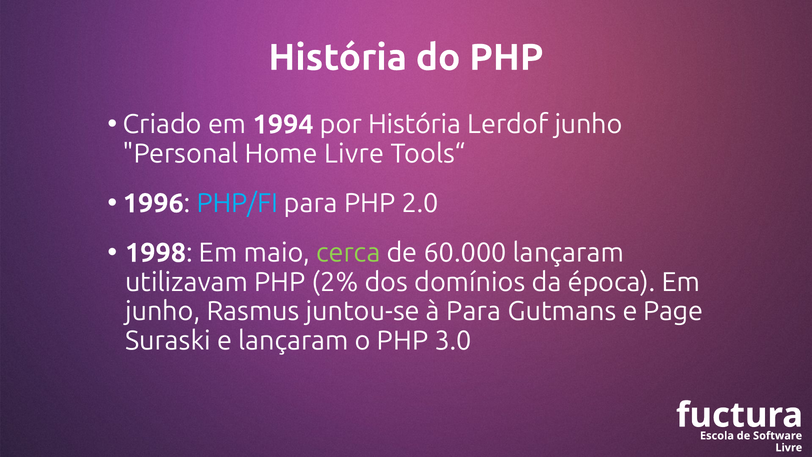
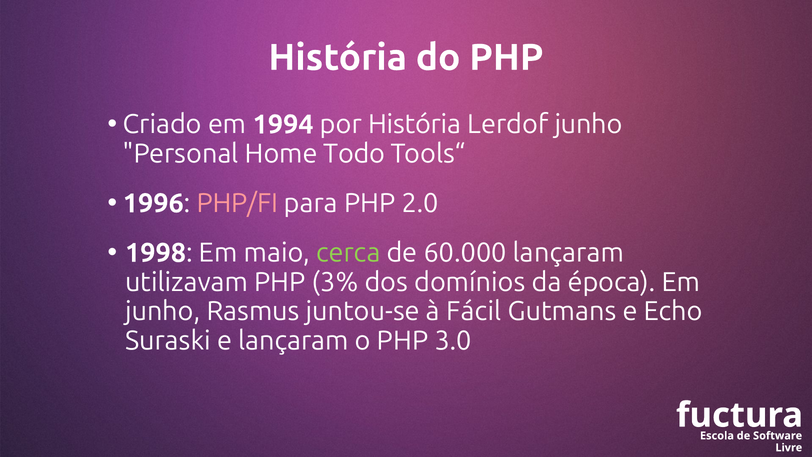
Home Livre: Livre -> Todo
PHP/FI colour: light blue -> pink
2%: 2% -> 3%
à Para: Para -> Fácil
Page: Page -> Echo
